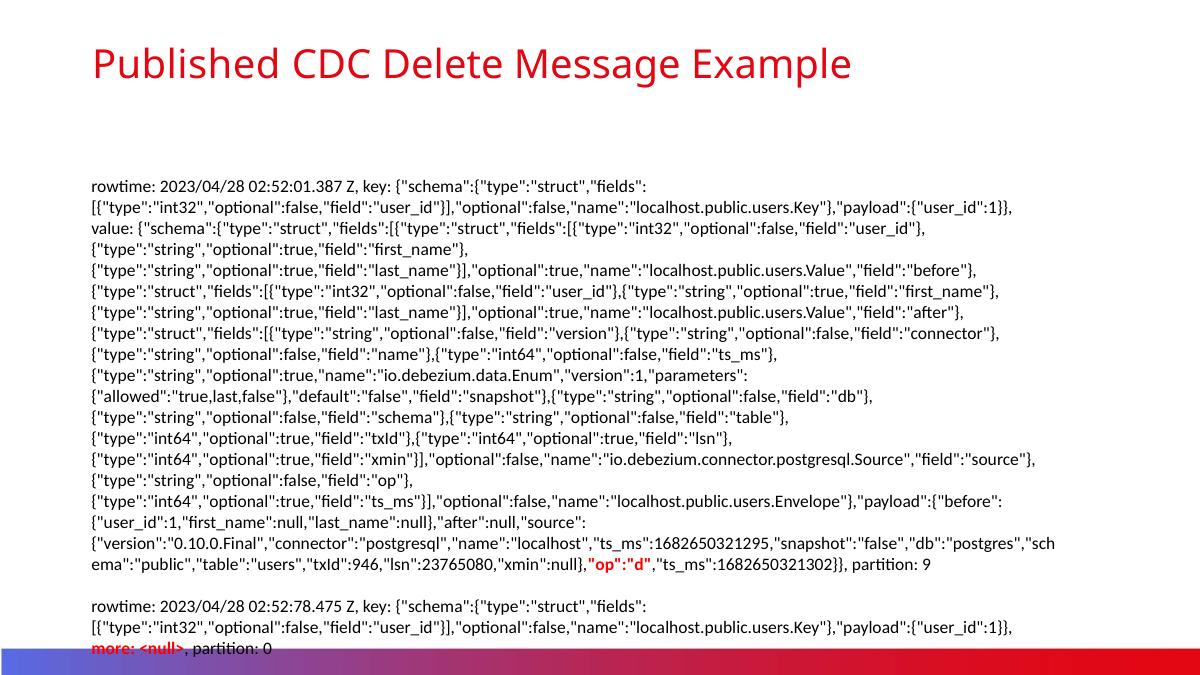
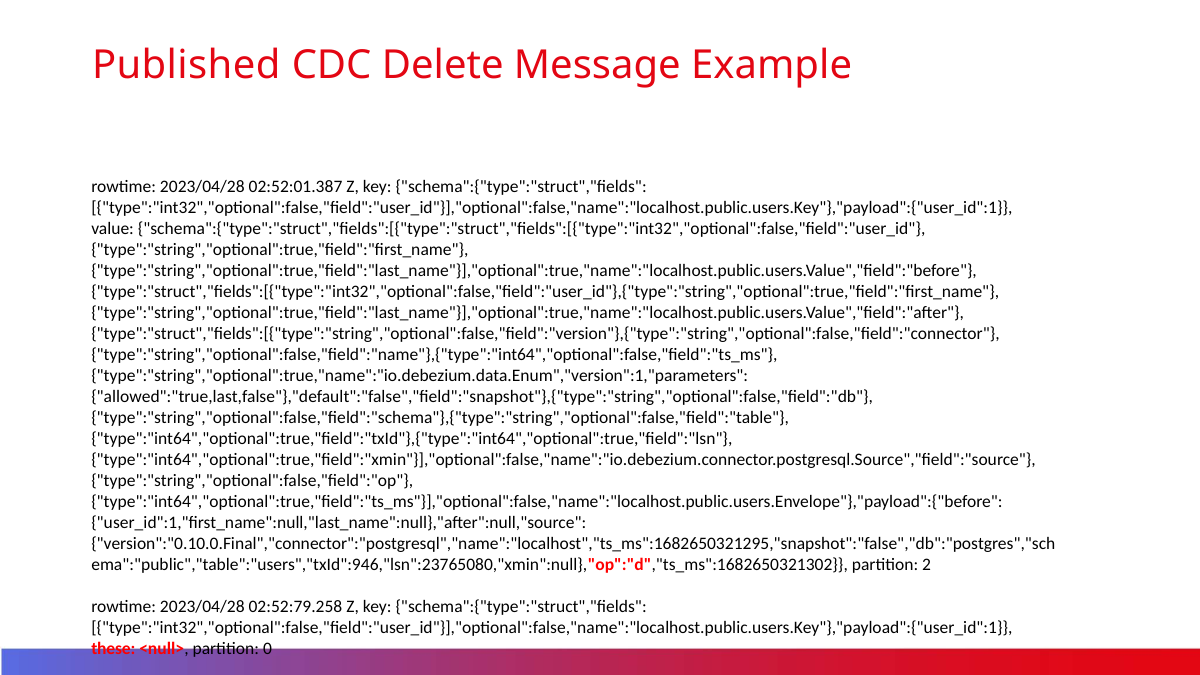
9: 9 -> 2
02:52:78.475: 02:52:78.475 -> 02:52:79.258
more: more -> these
